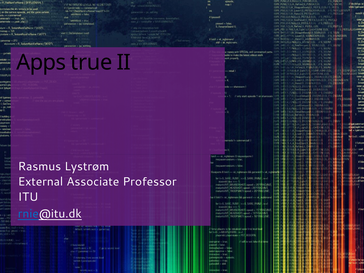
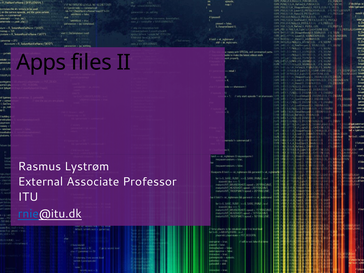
true: true -> files
